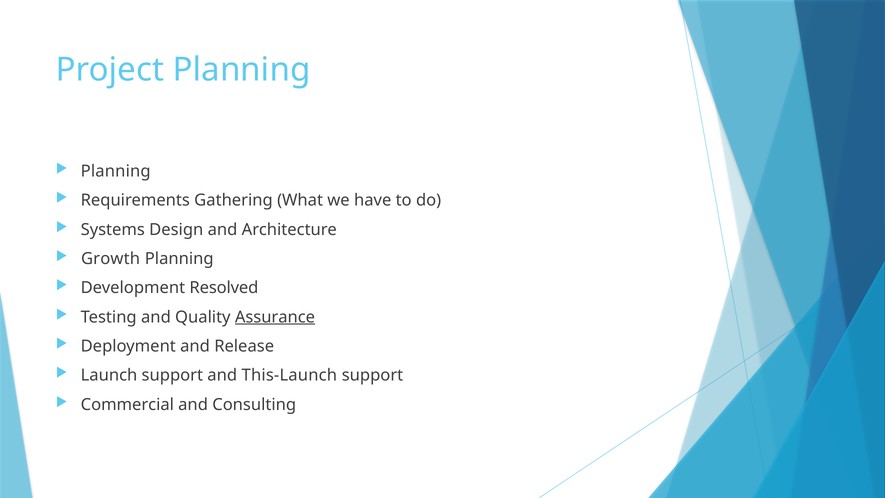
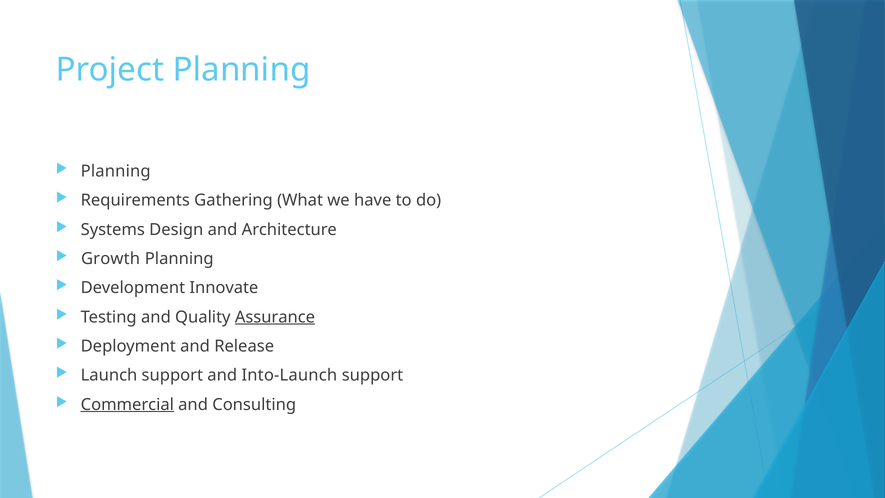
Resolved: Resolved -> Innovate
This-Launch: This-Launch -> Into-Launch
Commercial underline: none -> present
